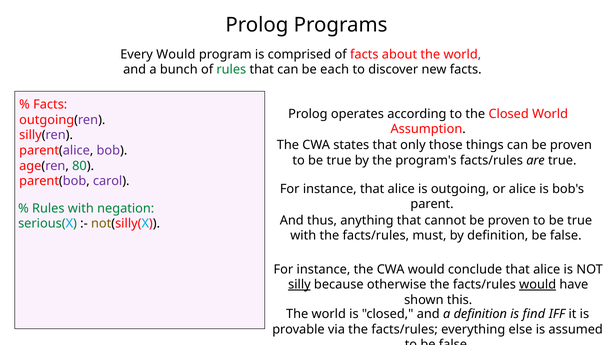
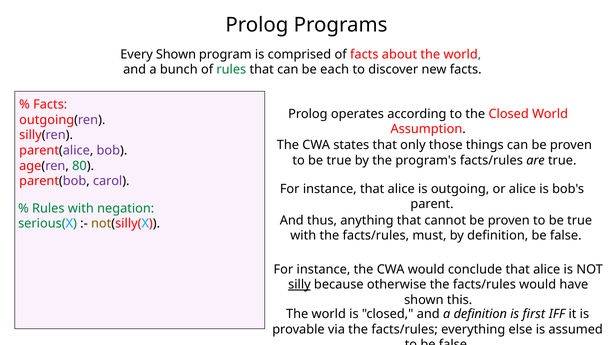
Every Would: Would -> Shown
would at (538, 284) underline: present -> none
find: find -> first
